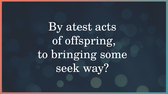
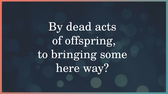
atest: atest -> dead
seek: seek -> here
